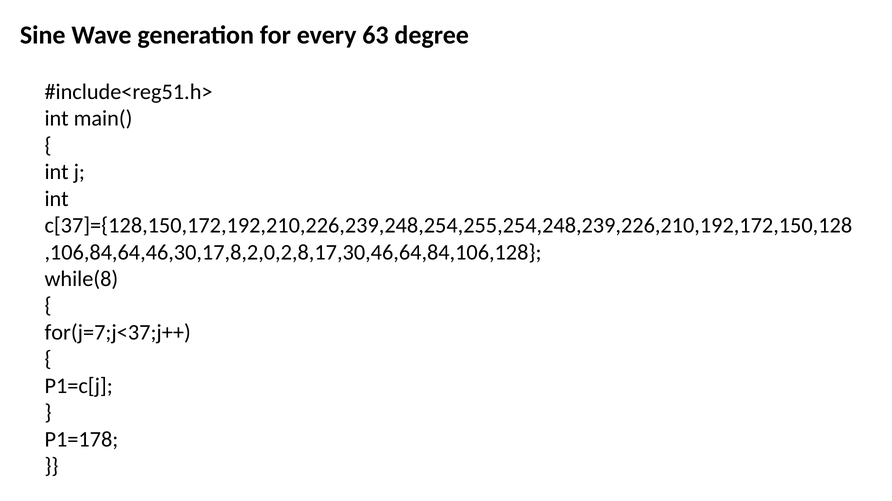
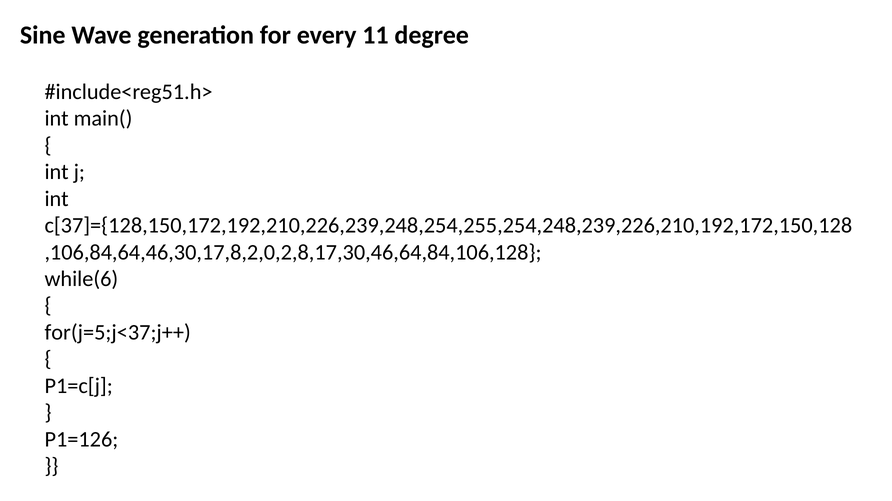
63: 63 -> 11
while(8: while(8 -> while(6
for(j=7;j<37;j++: for(j=7;j<37;j++ -> for(j=5;j<37;j++
P1=178: P1=178 -> P1=126
